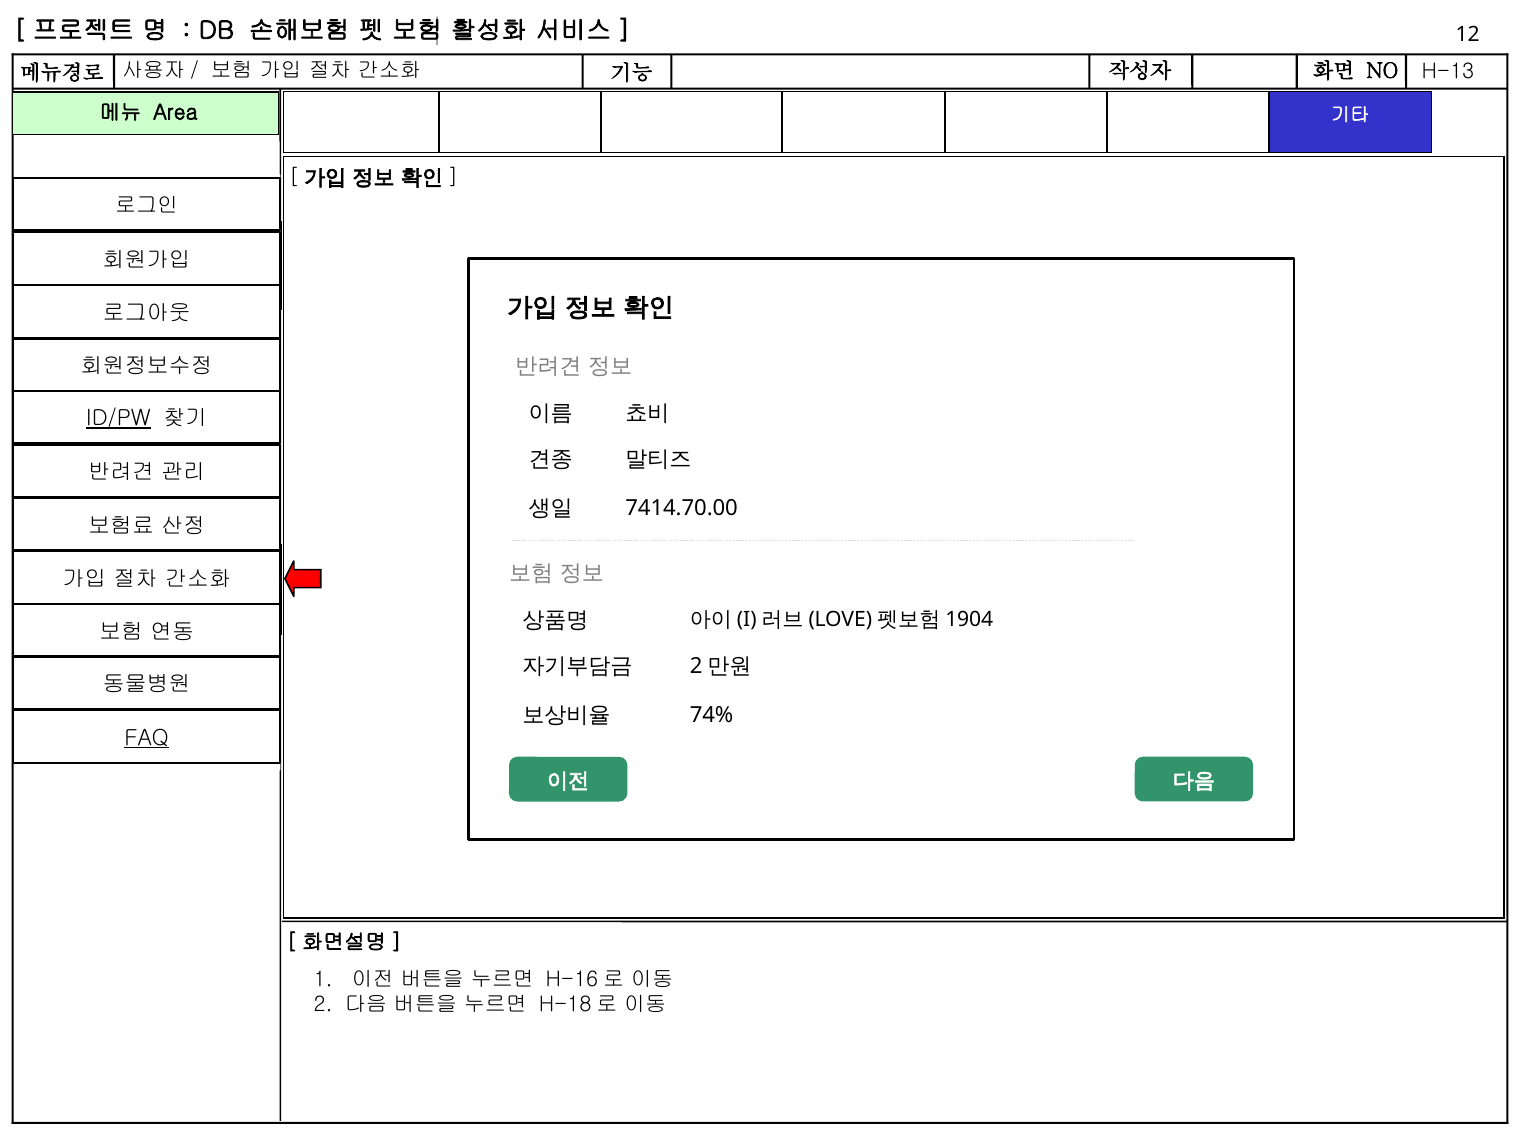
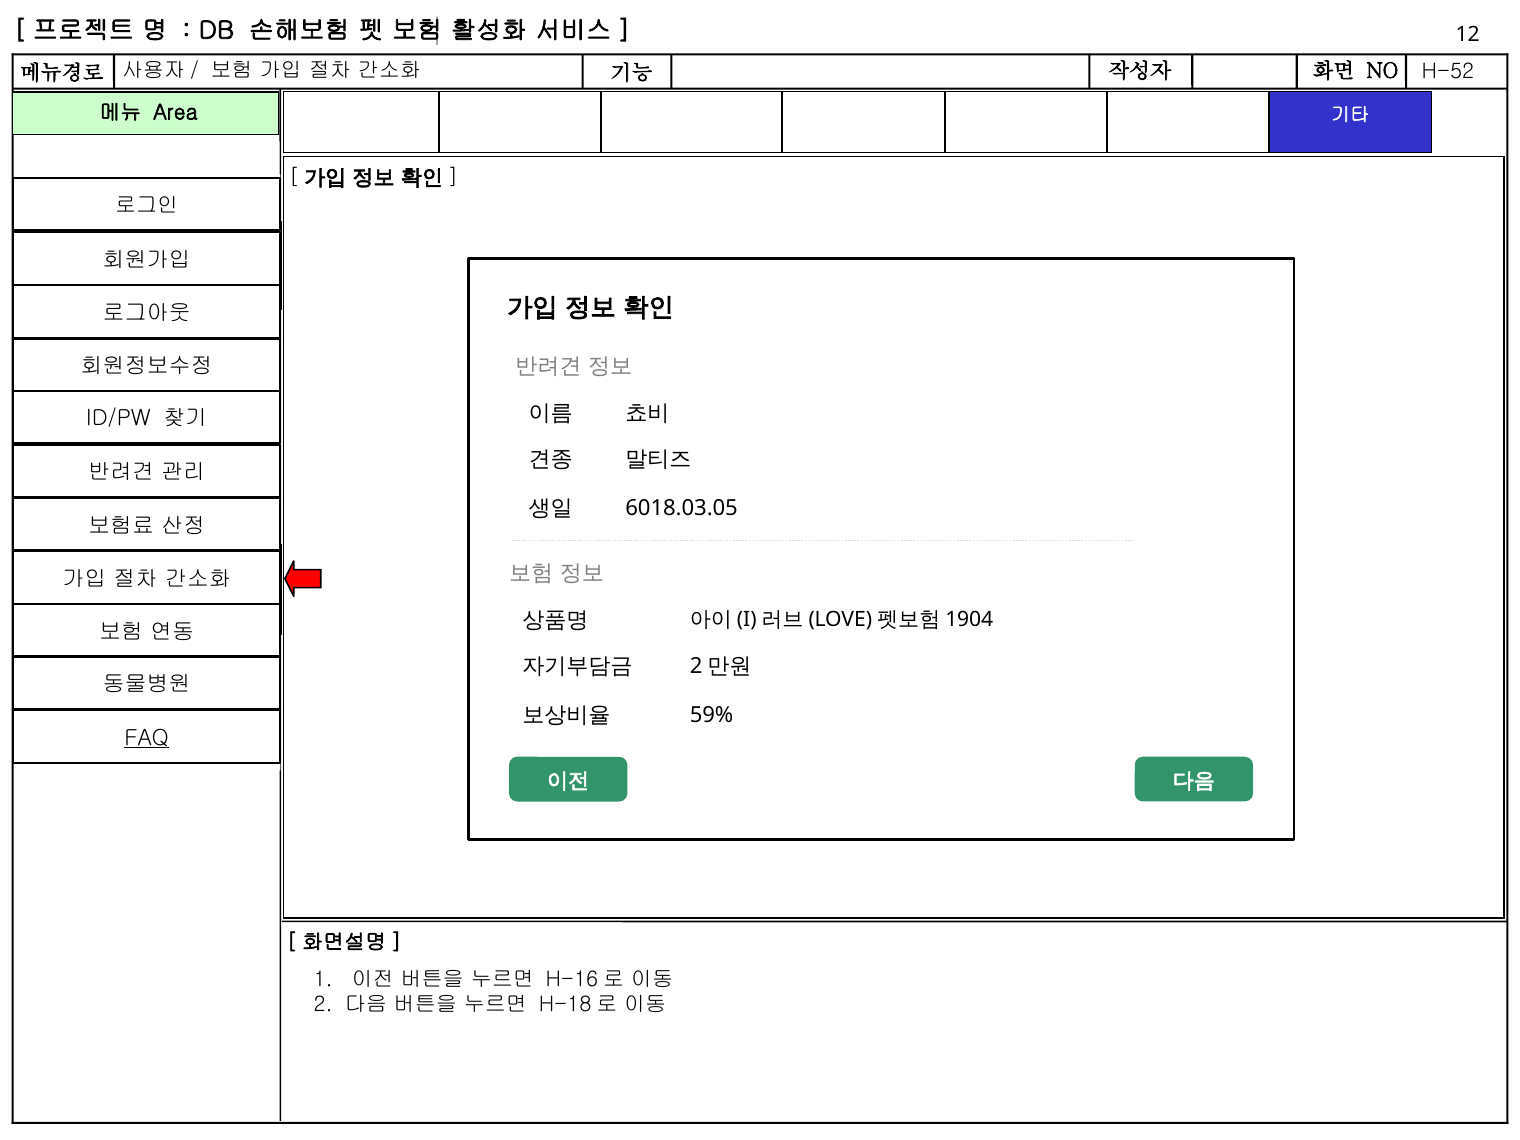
H-13: H-13 -> H-52
ID/PW underline: present -> none
7414.70.00: 7414.70.00 -> 6018.03.05
74%: 74% -> 59%
